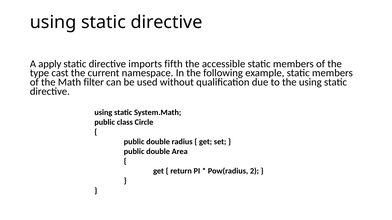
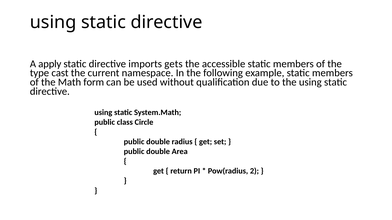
fifth: fifth -> gets
filter: filter -> form
